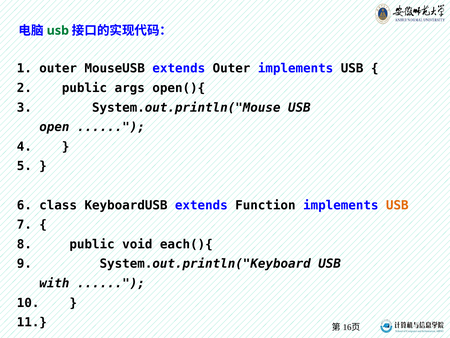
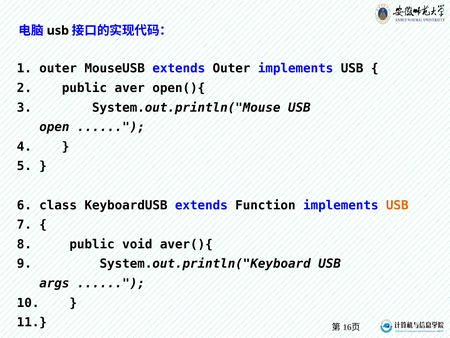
usb at (58, 31) colour: green -> black
args: args -> aver
each(){: each(){ -> aver(){
with: with -> args
